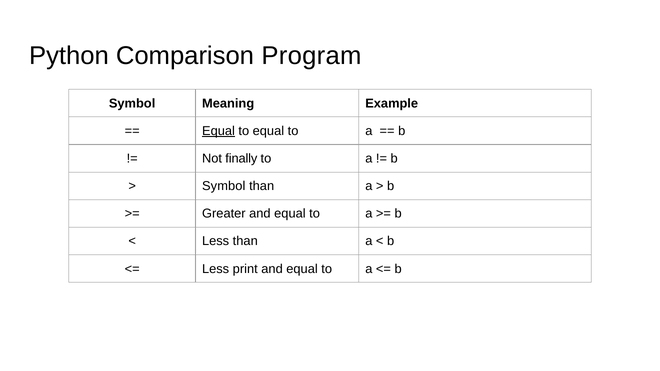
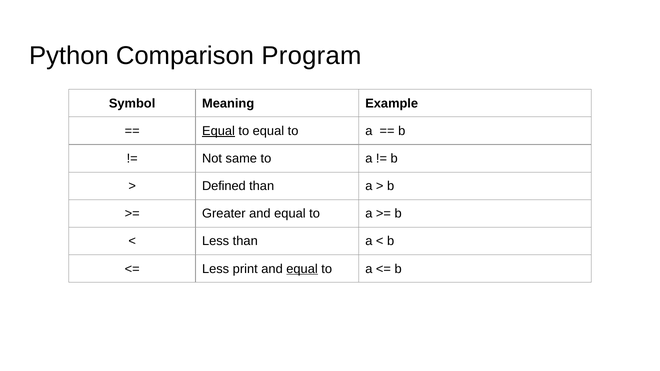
finally: finally -> same
Symbol at (224, 186): Symbol -> Defined
equal at (302, 269) underline: none -> present
